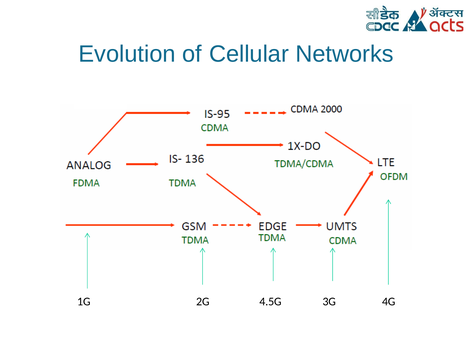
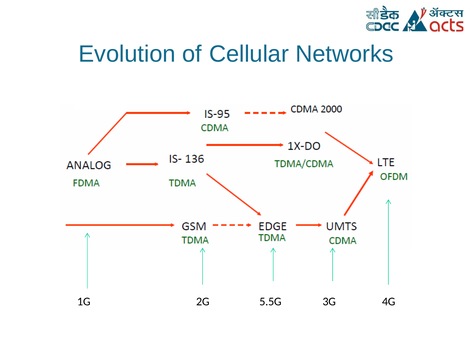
4.5G: 4.5G -> 5.5G
